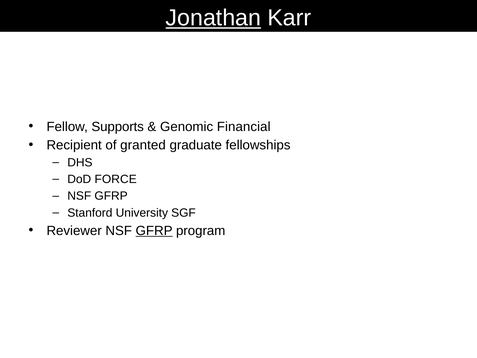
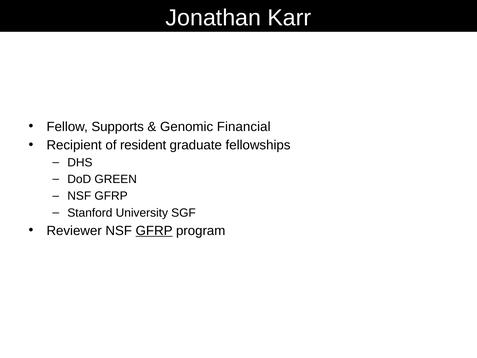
Jonathan underline: present -> none
granted: granted -> resident
FORCE: FORCE -> GREEN
